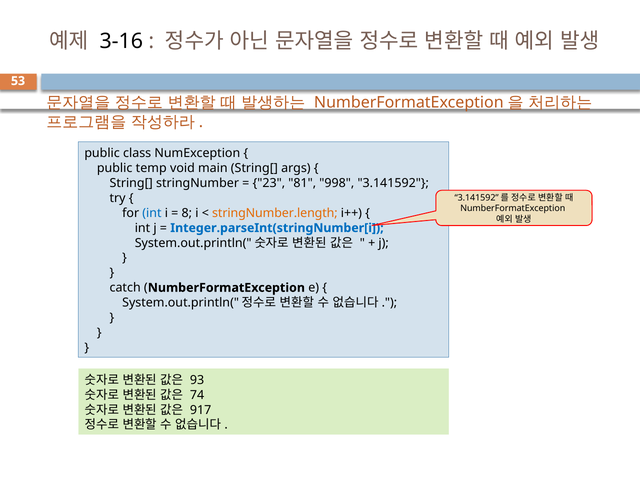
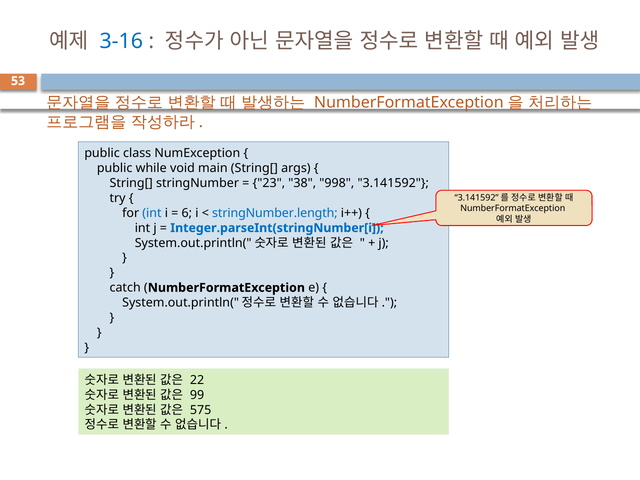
3-16 colour: black -> blue
temp: temp -> while
81: 81 -> 38
8: 8 -> 6
stringNumber.length colour: orange -> blue
93: 93 -> 22
74: 74 -> 99
917: 917 -> 575
